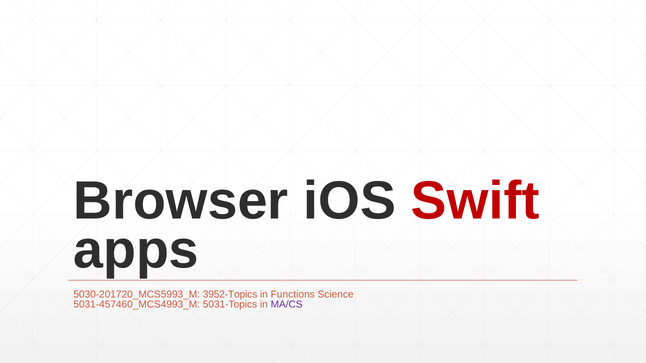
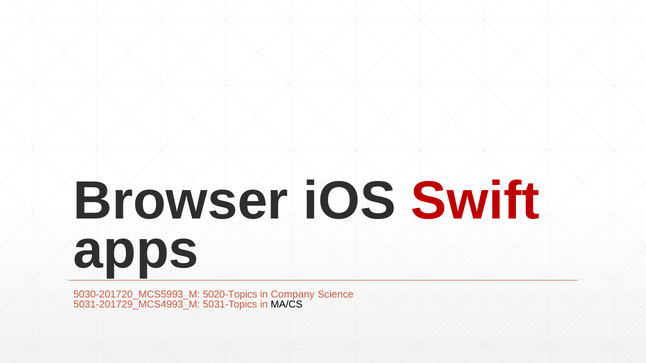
3952-Topics: 3952-Topics -> 5020-Topics
Functions: Functions -> Company
5031-457460_MCS4993_M: 5031-457460_MCS4993_M -> 5031-201729_MCS4993_M
MA/CS colour: purple -> black
